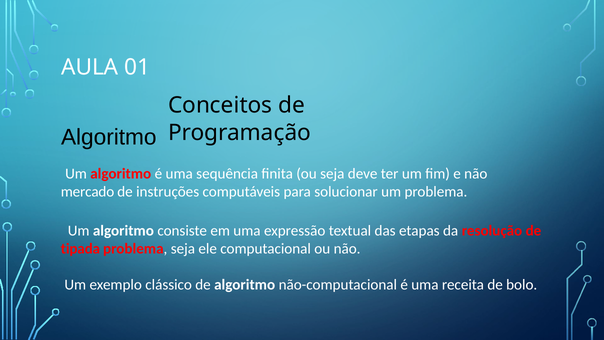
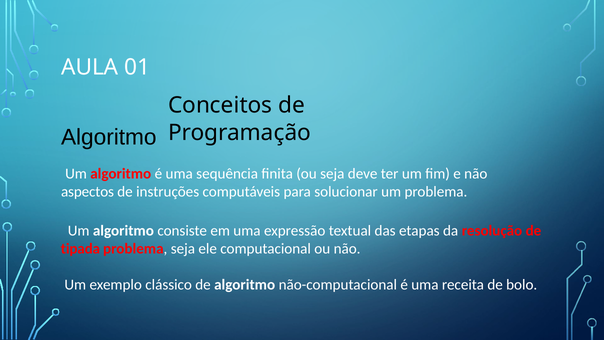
mercado: mercado -> aspectos
